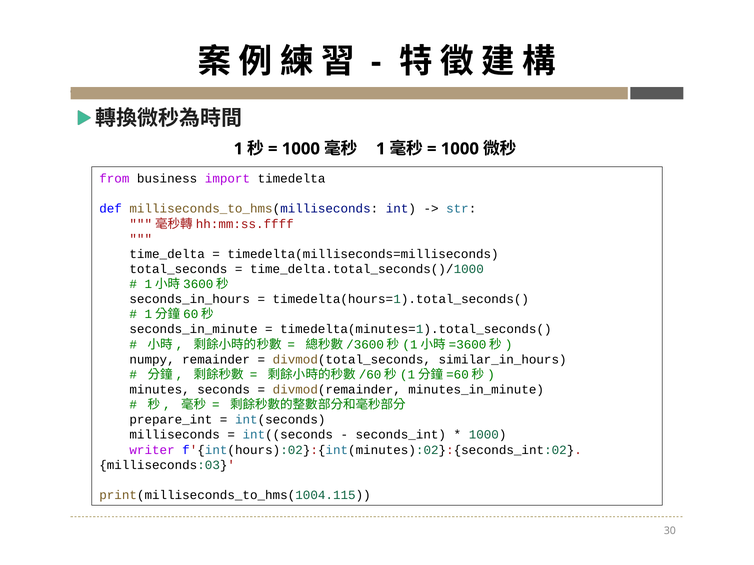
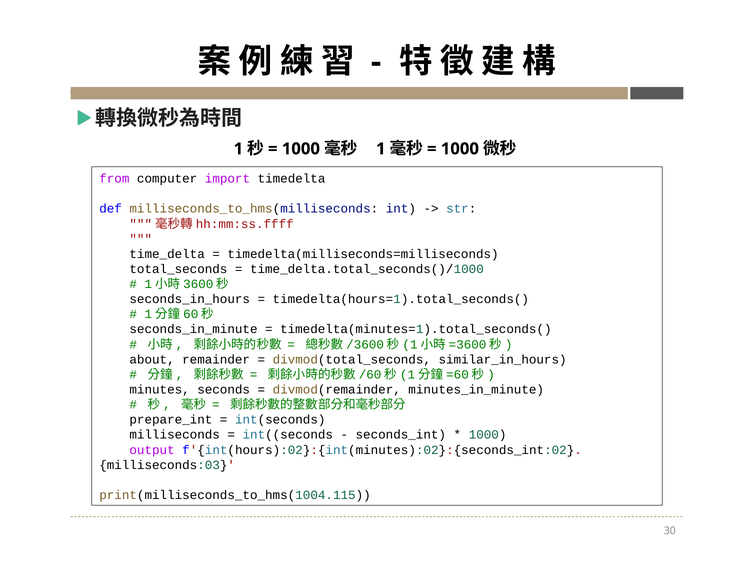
business: business -> computer
numpy: numpy -> about
writer: writer -> output
